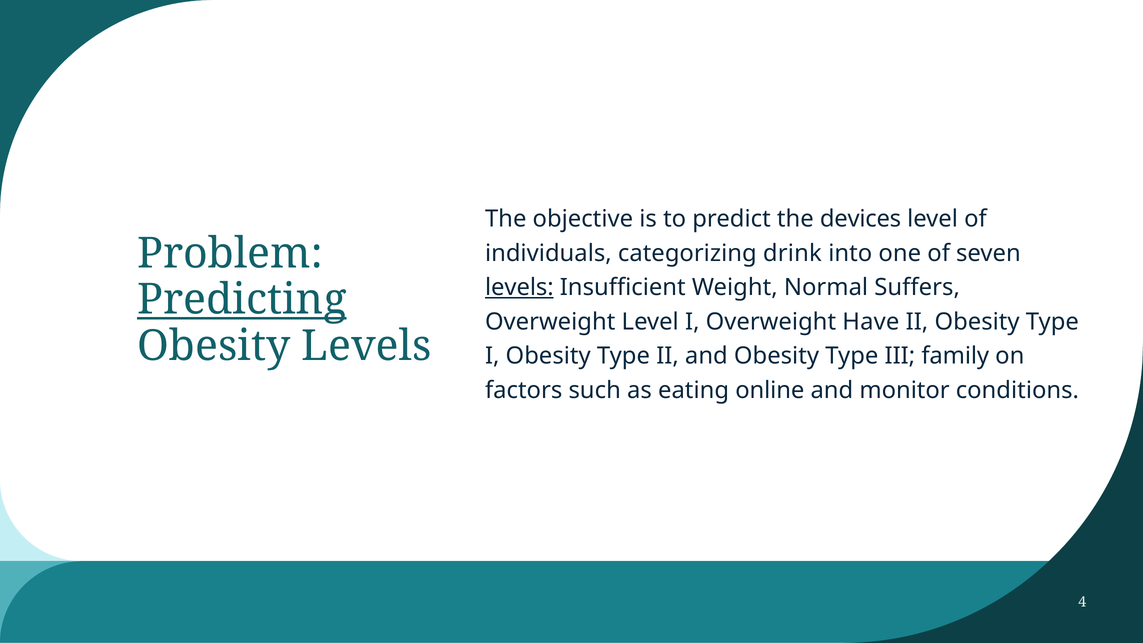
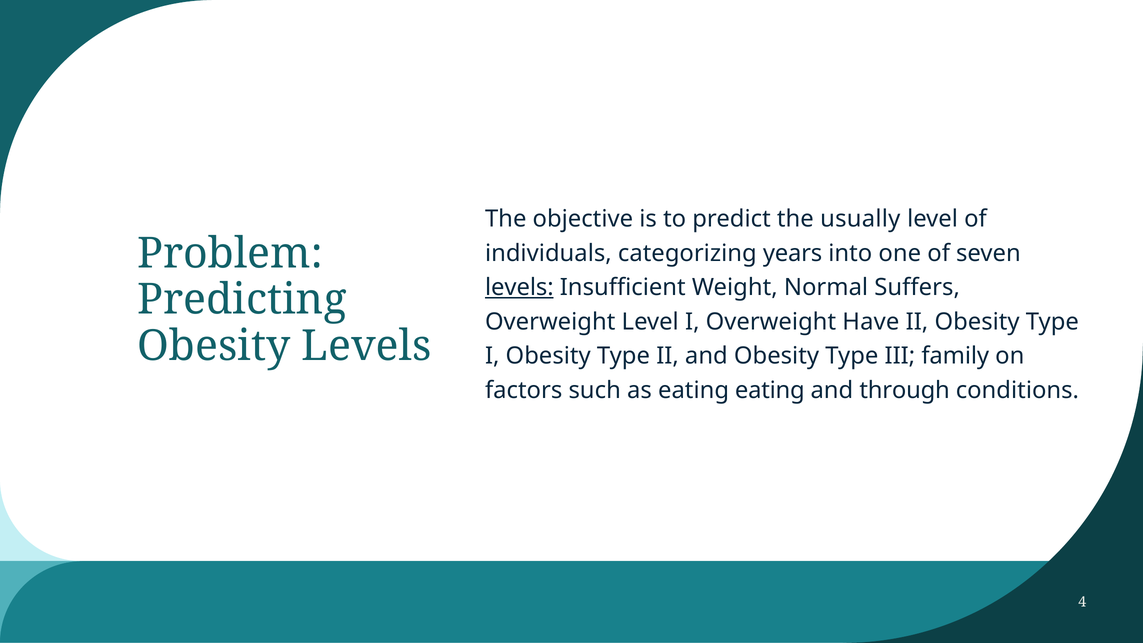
devices: devices -> usually
drink: drink -> years
Predicting underline: present -> none
eating online: online -> eating
monitor: monitor -> through
